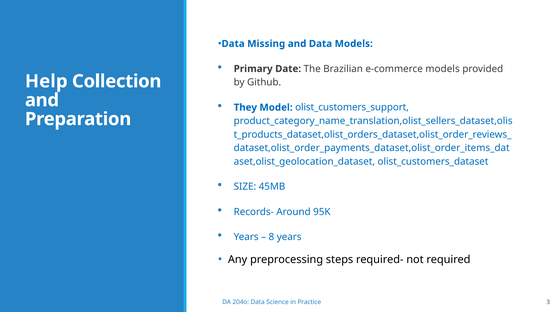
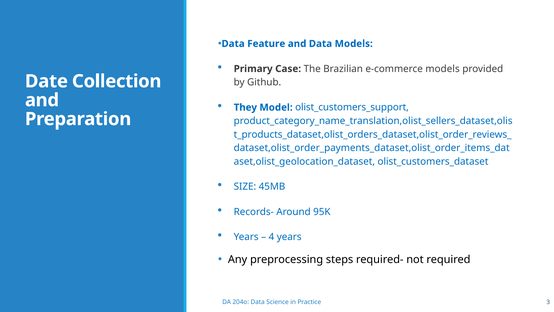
Missing: Missing -> Feature
Date: Date -> Case
Help: Help -> Date
8: 8 -> 4
